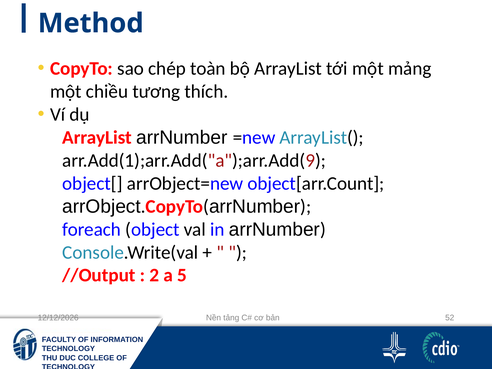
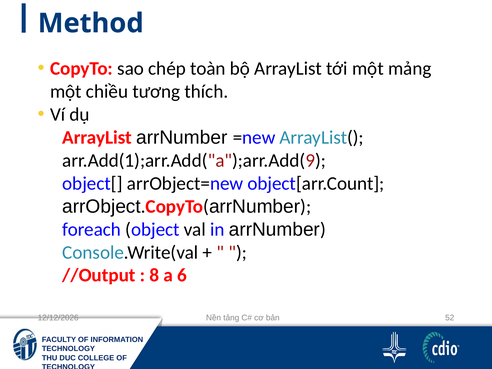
2: 2 -> 8
5: 5 -> 6
